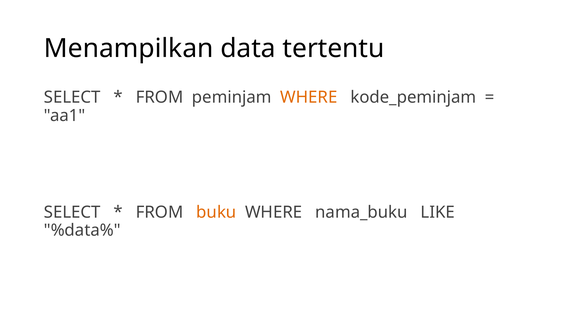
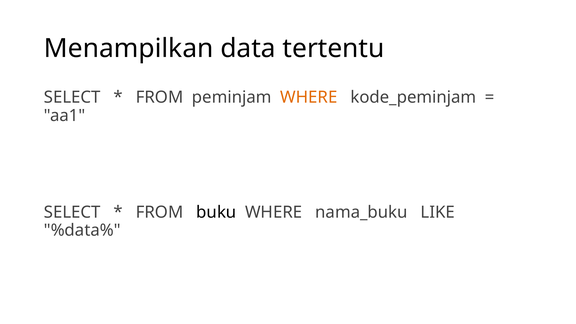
buku colour: orange -> black
